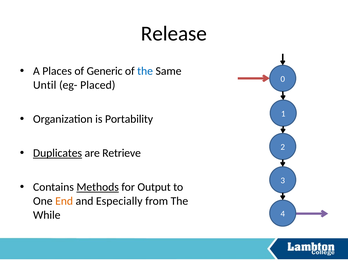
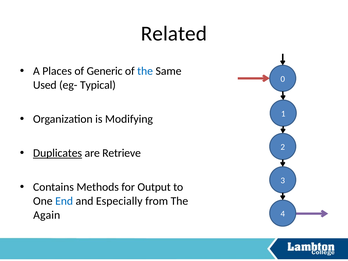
Release: Release -> Related
Until: Until -> Used
Placed: Placed -> Typical
Portability: Portability -> Modifying
Methods underline: present -> none
End colour: orange -> blue
While: While -> Again
